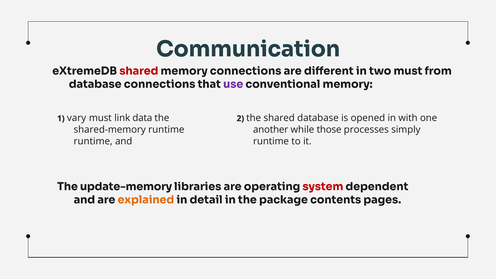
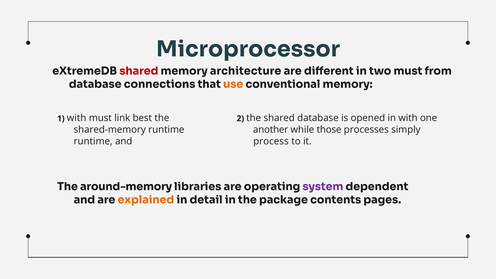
Communication: Communication -> Microprocessor
memory connections: connections -> architecture
use colour: purple -> orange
1 vary: vary -> with
data: data -> best
runtime at (271, 141): runtime -> process
update-memory: update-memory -> around-memory
system colour: red -> purple
